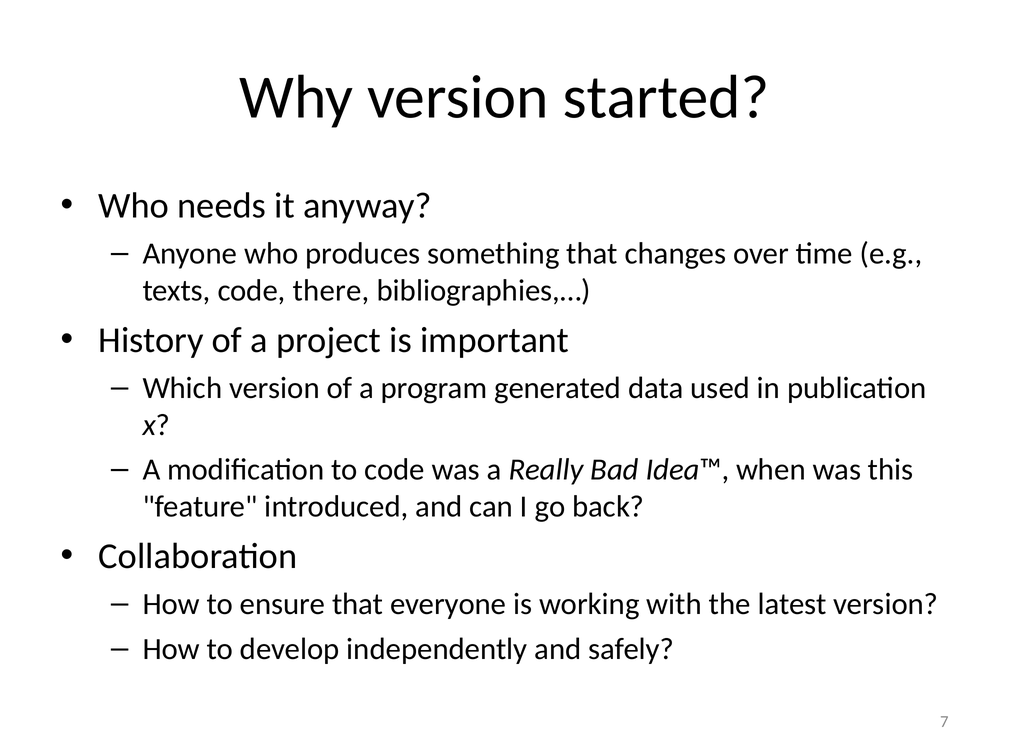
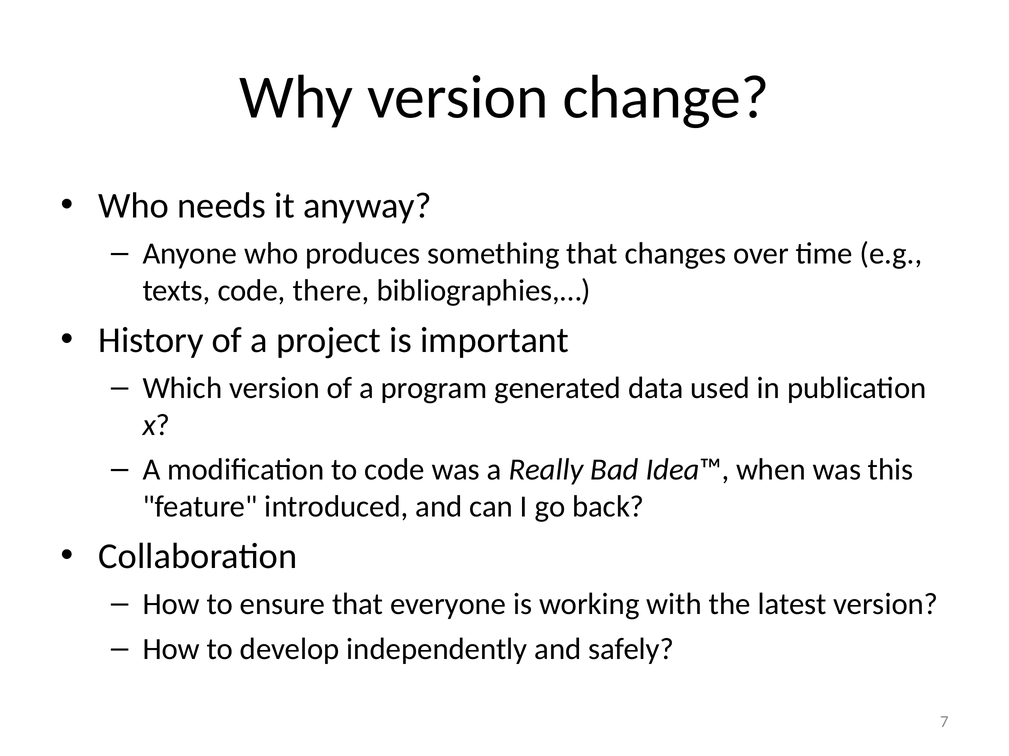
started: started -> change
